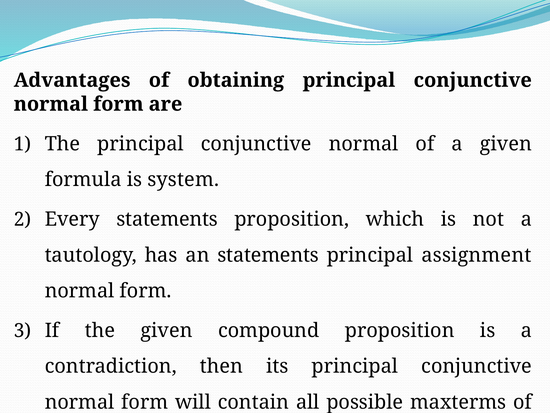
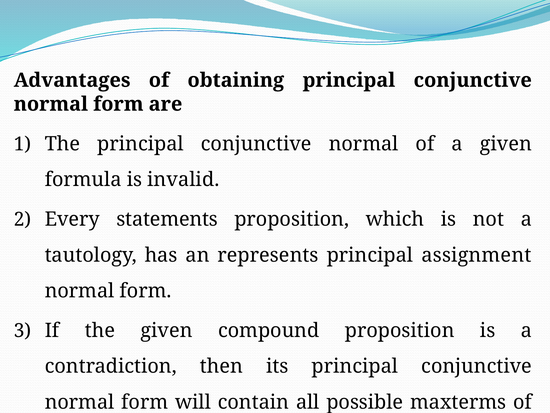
system: system -> invalid
an statements: statements -> represents
